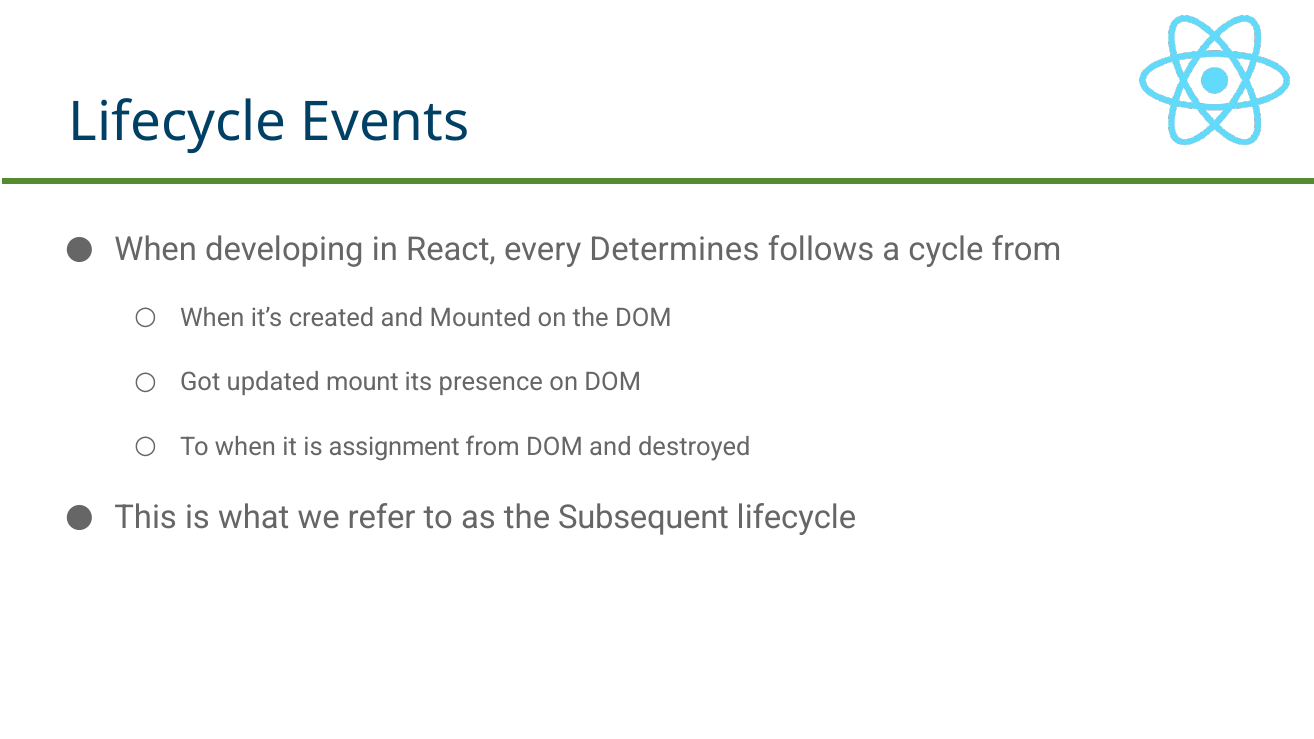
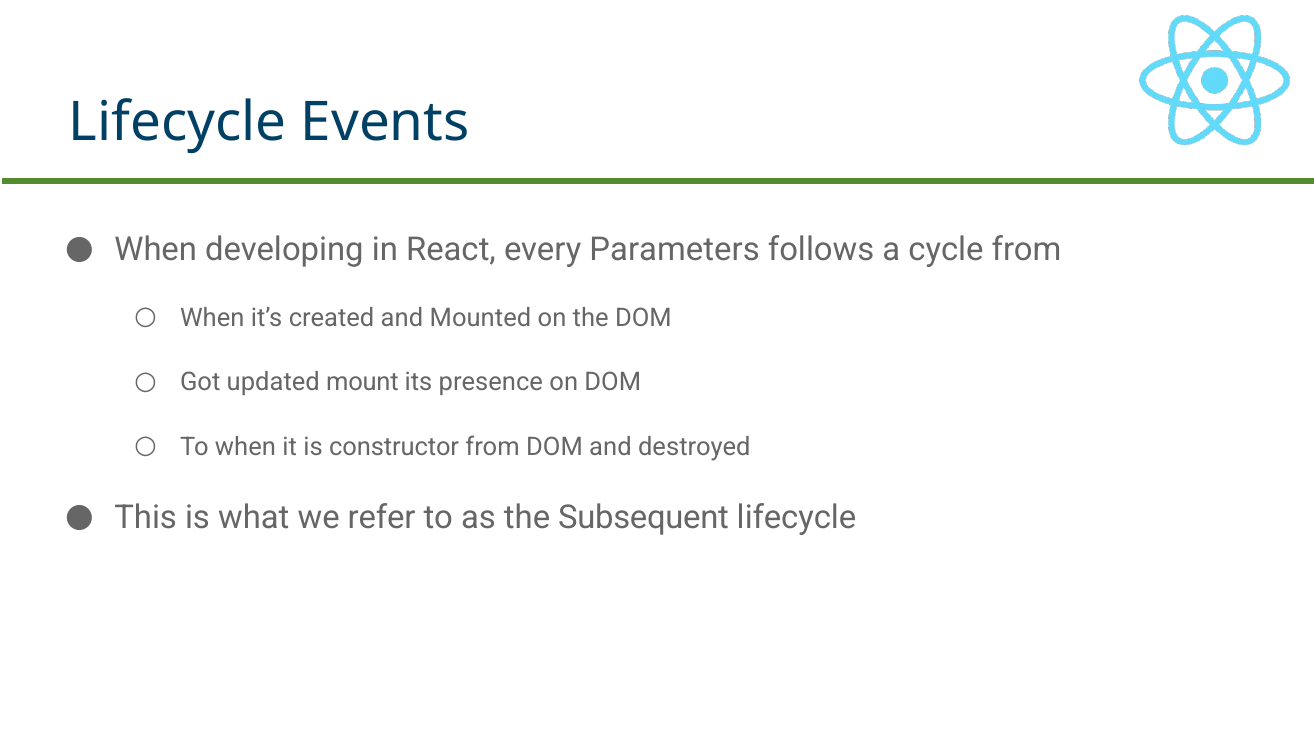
Determines: Determines -> Parameters
assignment: assignment -> constructor
